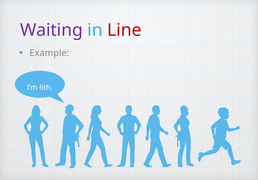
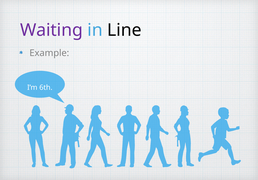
Line colour: red -> black
